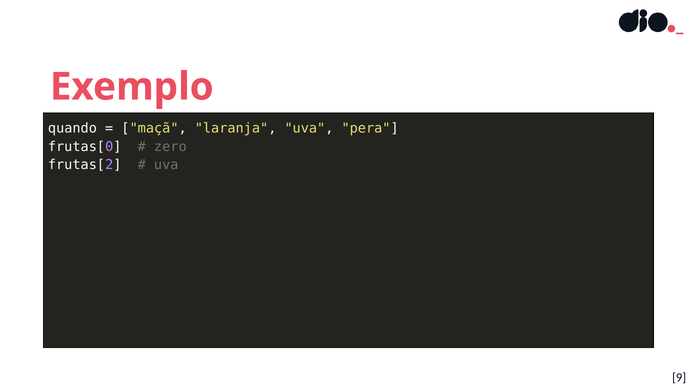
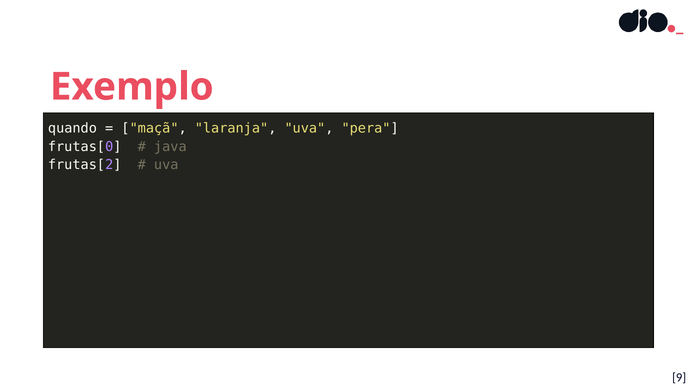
zero: zero -> java
